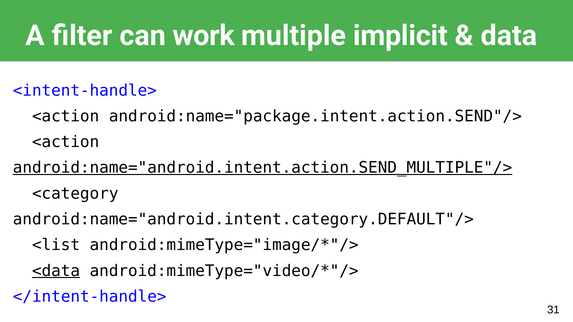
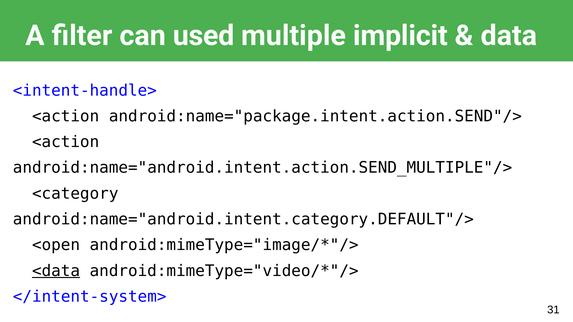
work: work -> used
android:name="android.intent.action.SEND_MULTIPLE"/> underline: present -> none
<list: <list -> <open
</intent-handle>: </intent-handle> -> </intent-system>
